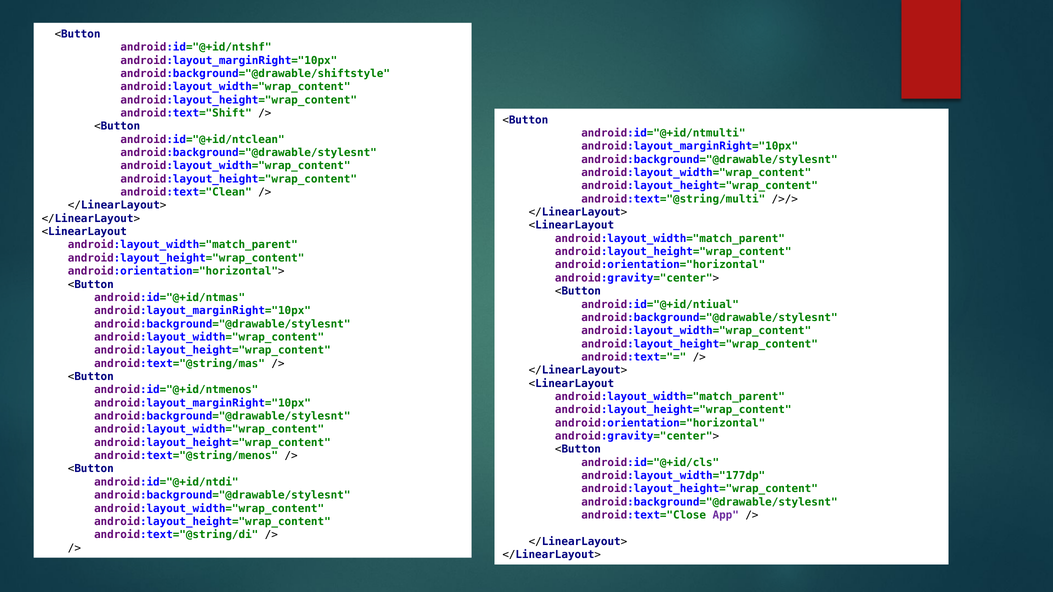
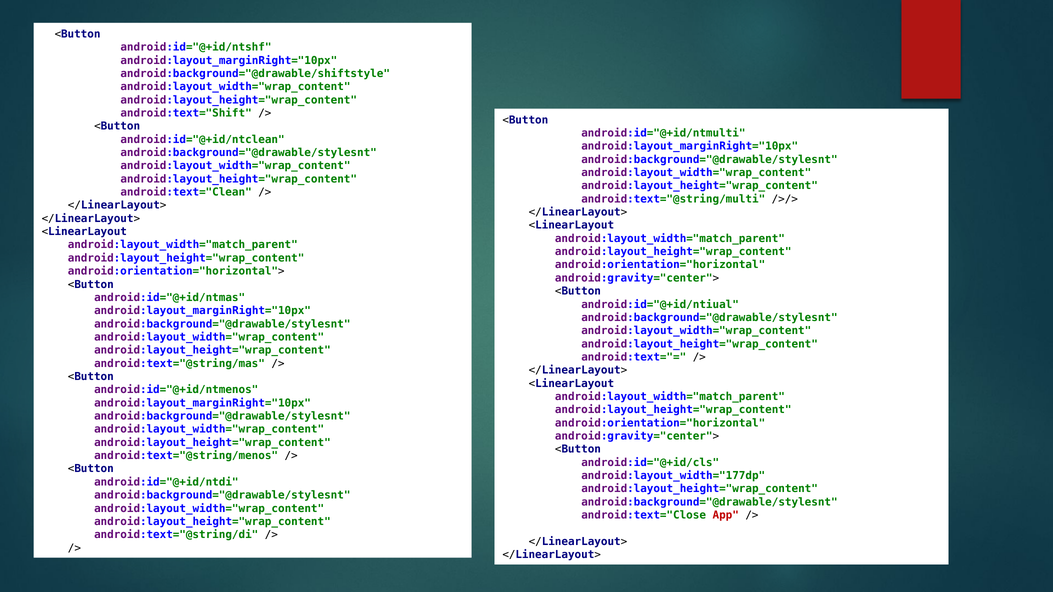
App colour: purple -> red
